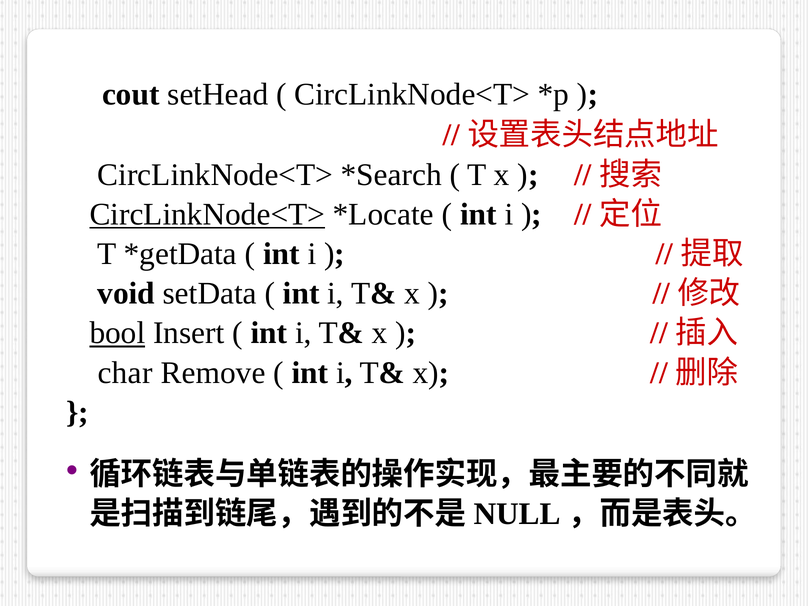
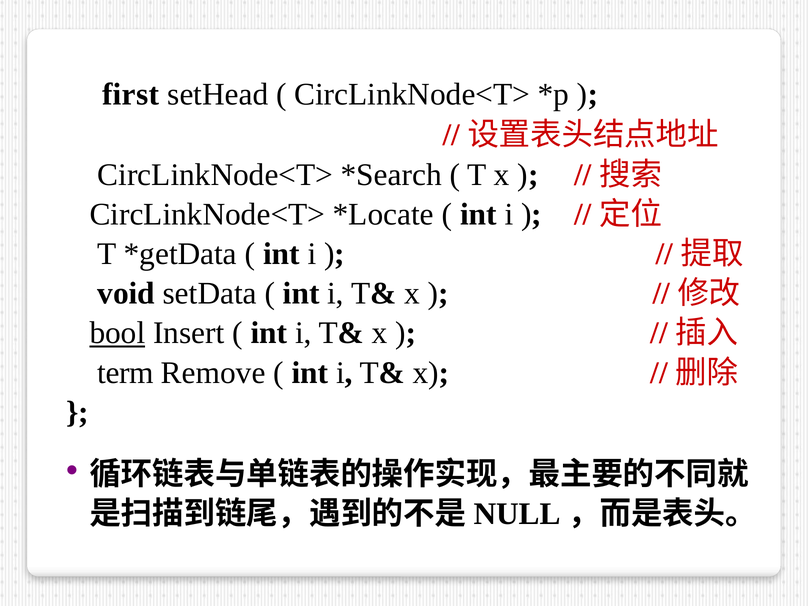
cout: cout -> first
CircLinkNode<T> at (207, 214) underline: present -> none
char: char -> term
